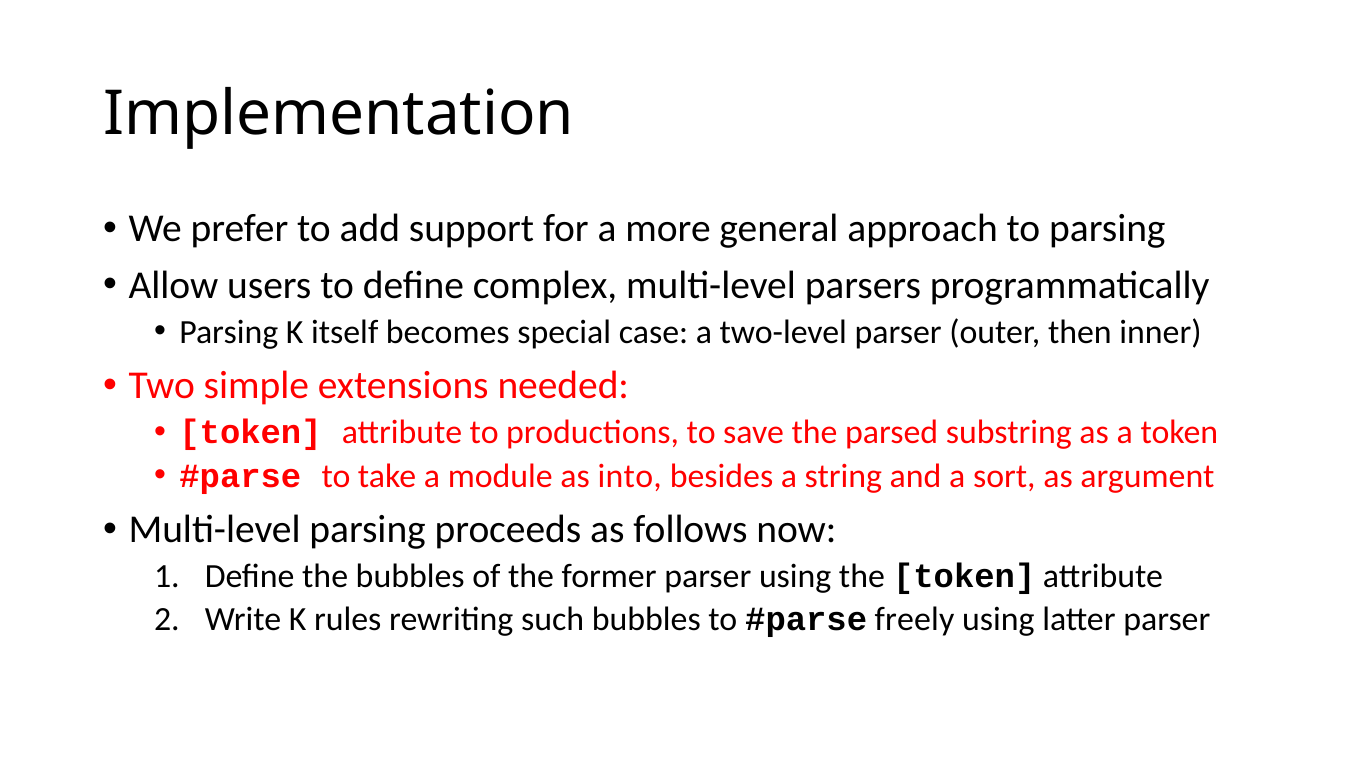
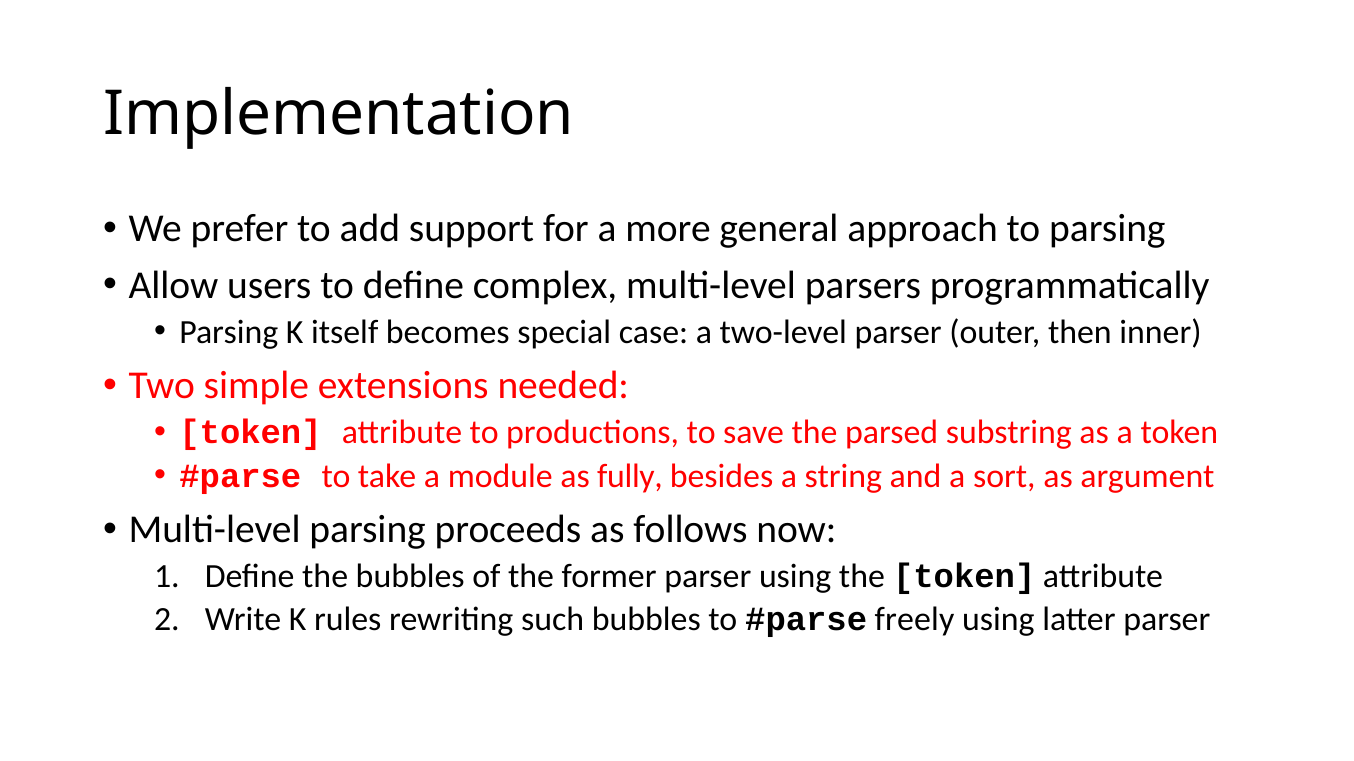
into: into -> fully
